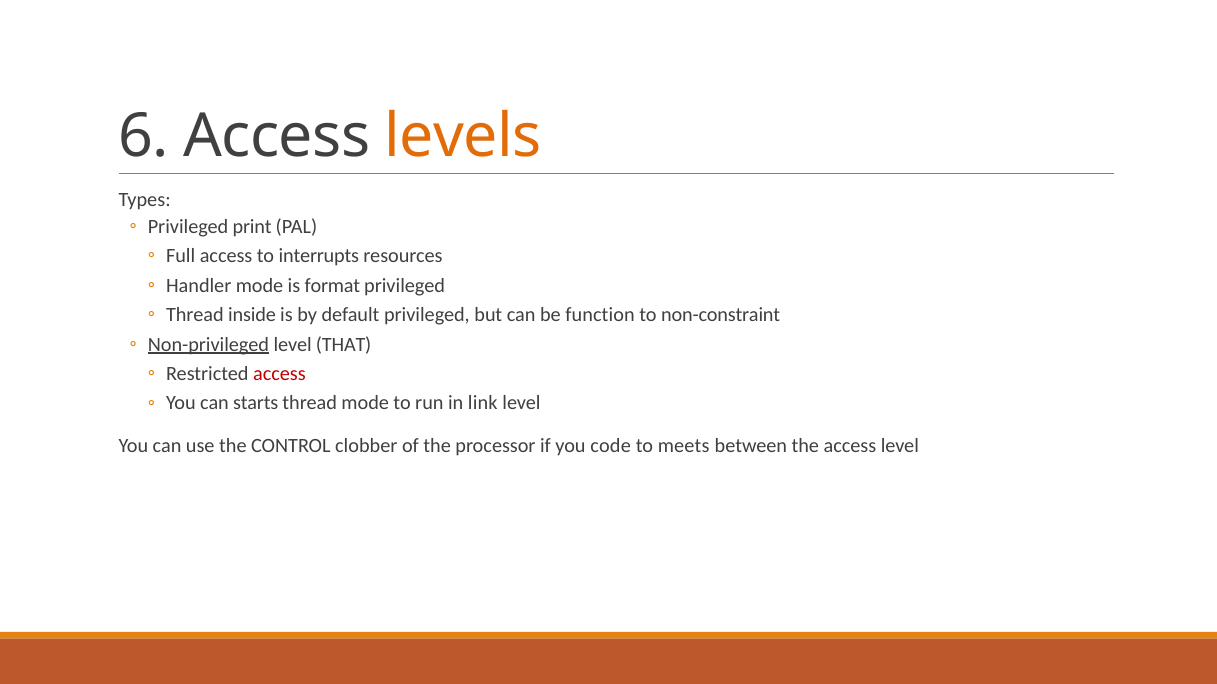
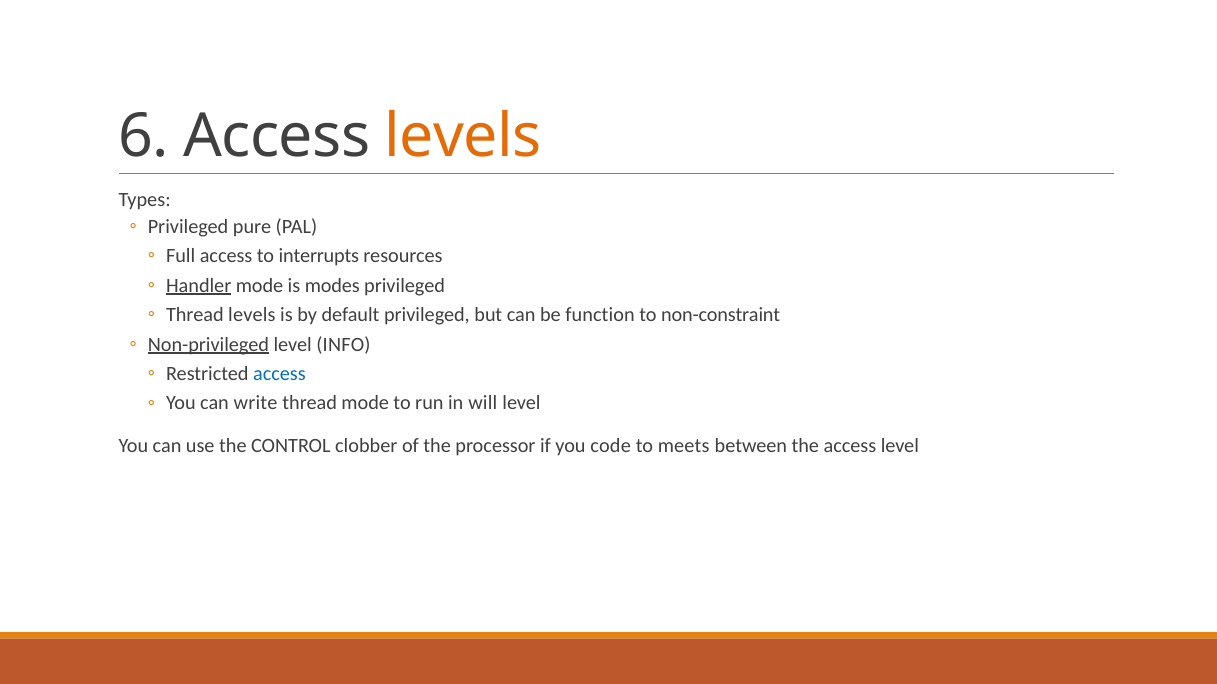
print: print -> pure
Handler underline: none -> present
format: format -> modes
Thread inside: inside -> levels
THAT: THAT -> INFO
access at (279, 374) colour: red -> blue
starts: starts -> write
link: link -> will
